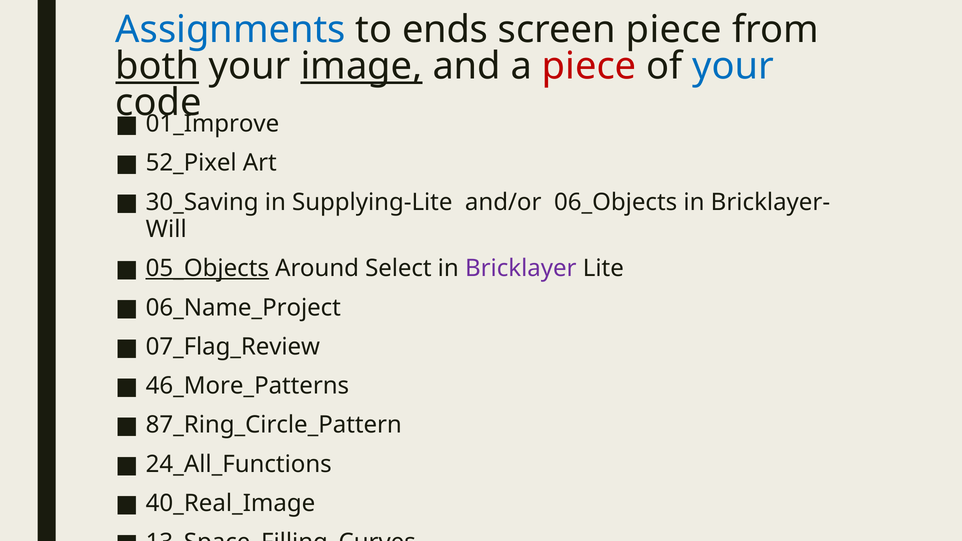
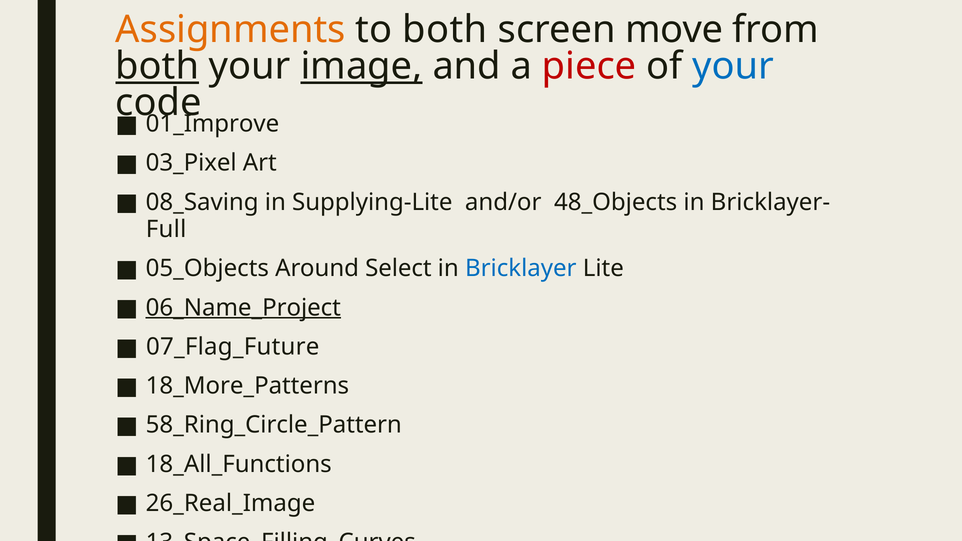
Assignments colour: blue -> orange
to ends: ends -> both
screen piece: piece -> move
52_Pixel: 52_Pixel -> 03_Pixel
30_Saving: 30_Saving -> 08_Saving
06_Objects: 06_Objects -> 48_Objects
Will: Will -> Full
05_Objects underline: present -> none
Bricklayer colour: purple -> blue
06_Name_Project underline: none -> present
07_Flag_Review: 07_Flag_Review -> 07_Flag_Future
46_More_Patterns: 46_More_Patterns -> 18_More_Patterns
87_Ring_Circle_Pattern: 87_Ring_Circle_Pattern -> 58_Ring_Circle_Pattern
24_All_Functions: 24_All_Functions -> 18_All_Functions
40_Real_Image: 40_Real_Image -> 26_Real_Image
